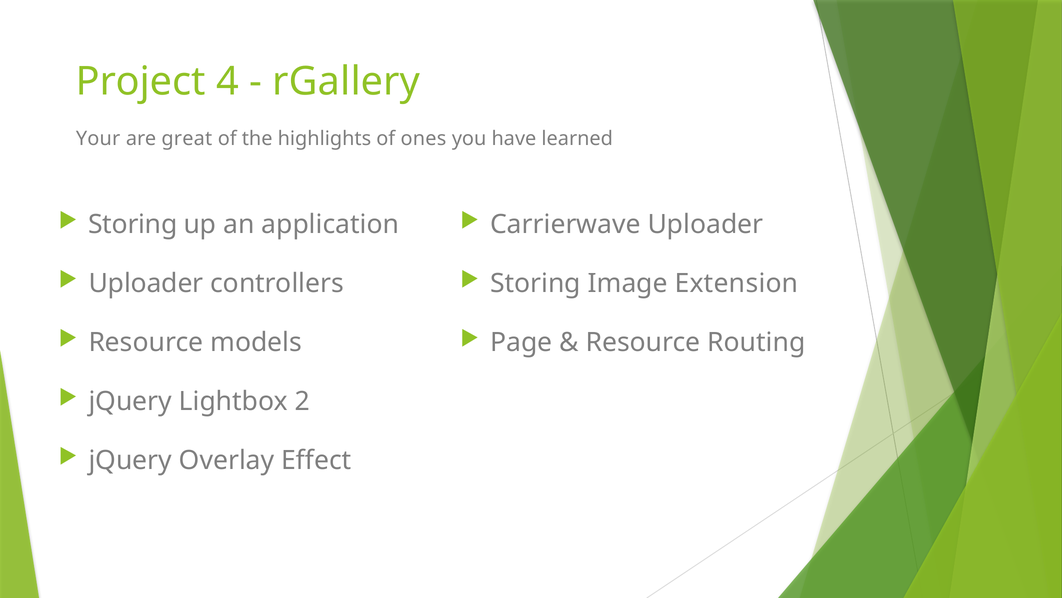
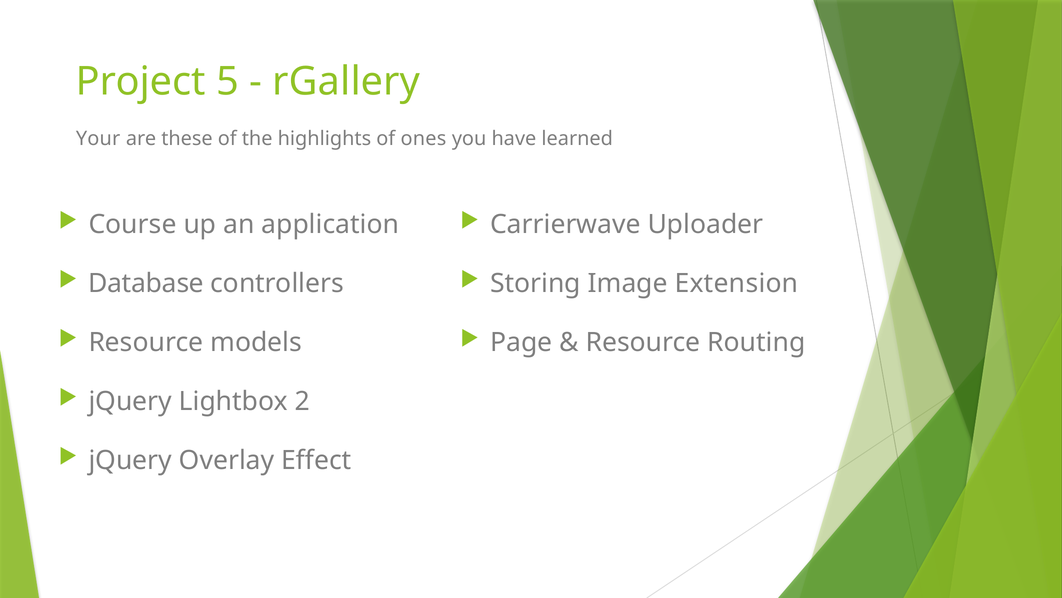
4: 4 -> 5
great: great -> these
Storing at (133, 224): Storing -> Course
Uploader at (146, 283): Uploader -> Database
